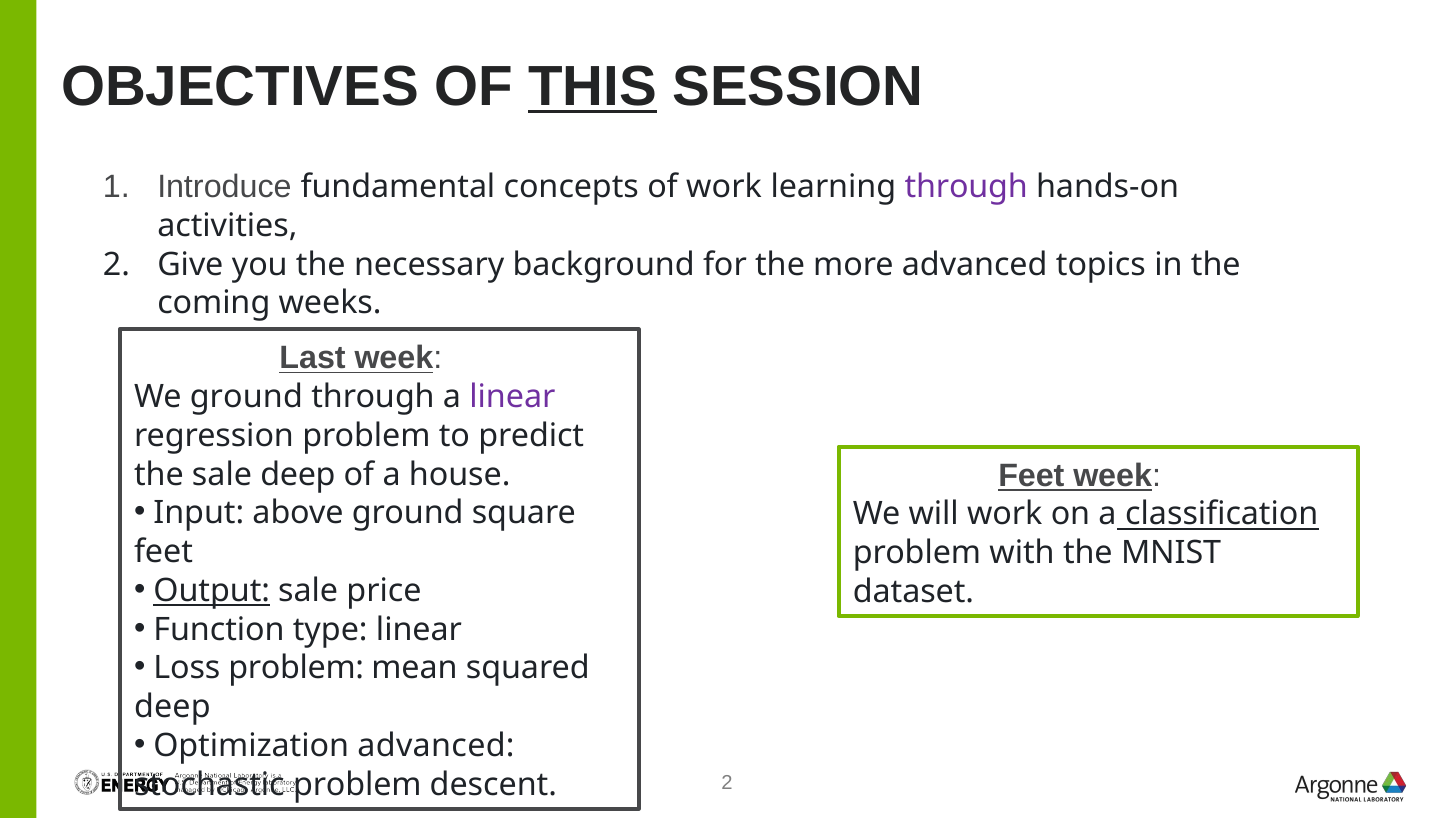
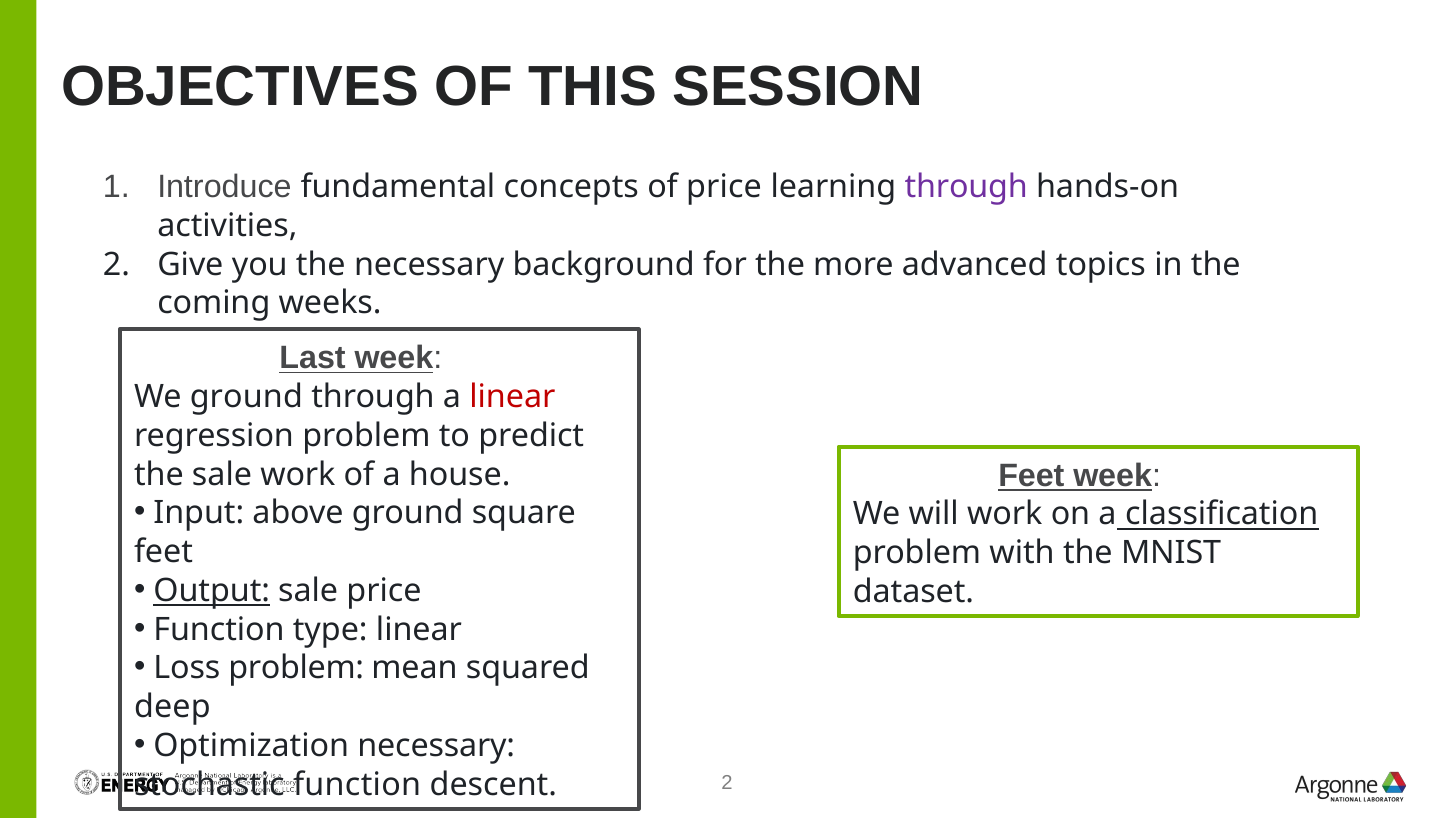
THIS underline: present -> none
of work: work -> price
linear at (512, 397) colour: purple -> red
sale deep: deep -> work
Optimization advanced: advanced -> necessary
stochastic problem: problem -> function
